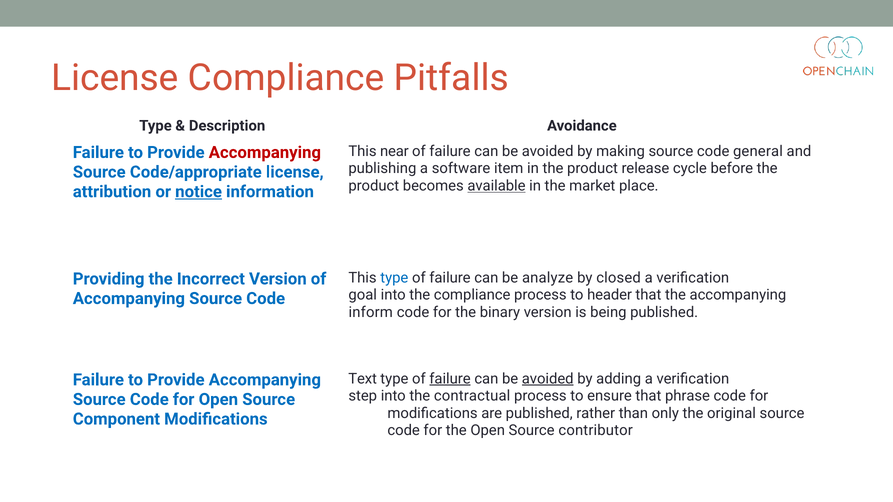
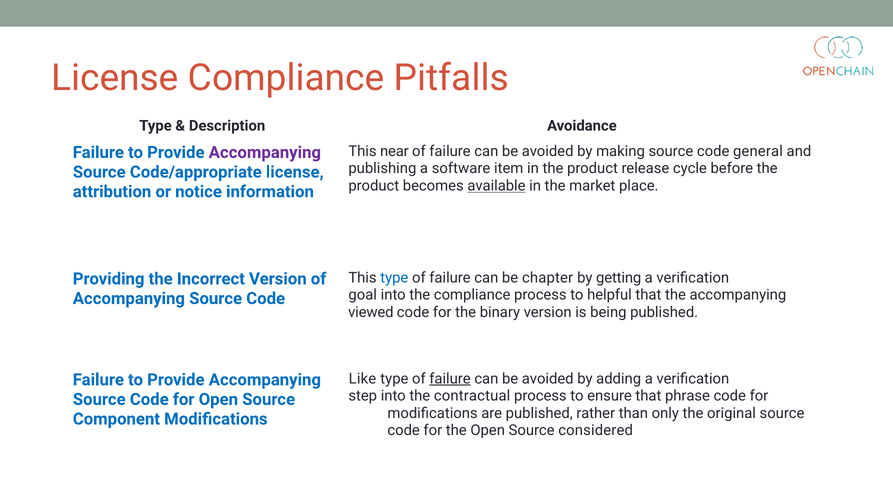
Accompanying at (265, 153) colour: red -> purple
notice underline: present -> none
analyze: analyze -> chapter
closed: closed -> getting
header: header -> helpful
inform: inform -> viewed
Text: Text -> Like
avoided at (548, 379) underline: present -> none
contributor: contributor -> considered
